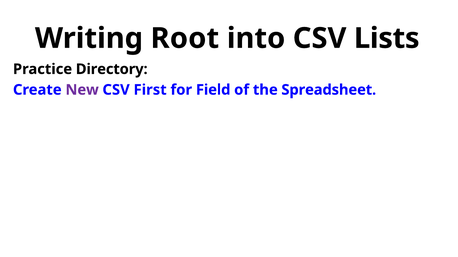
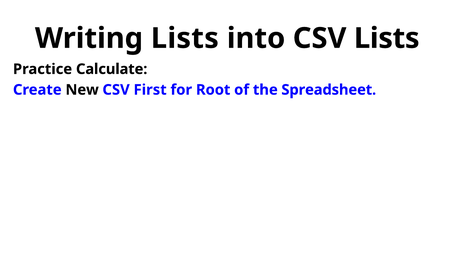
Writing Root: Root -> Lists
Directory: Directory -> Calculate
New colour: purple -> black
Field: Field -> Root
